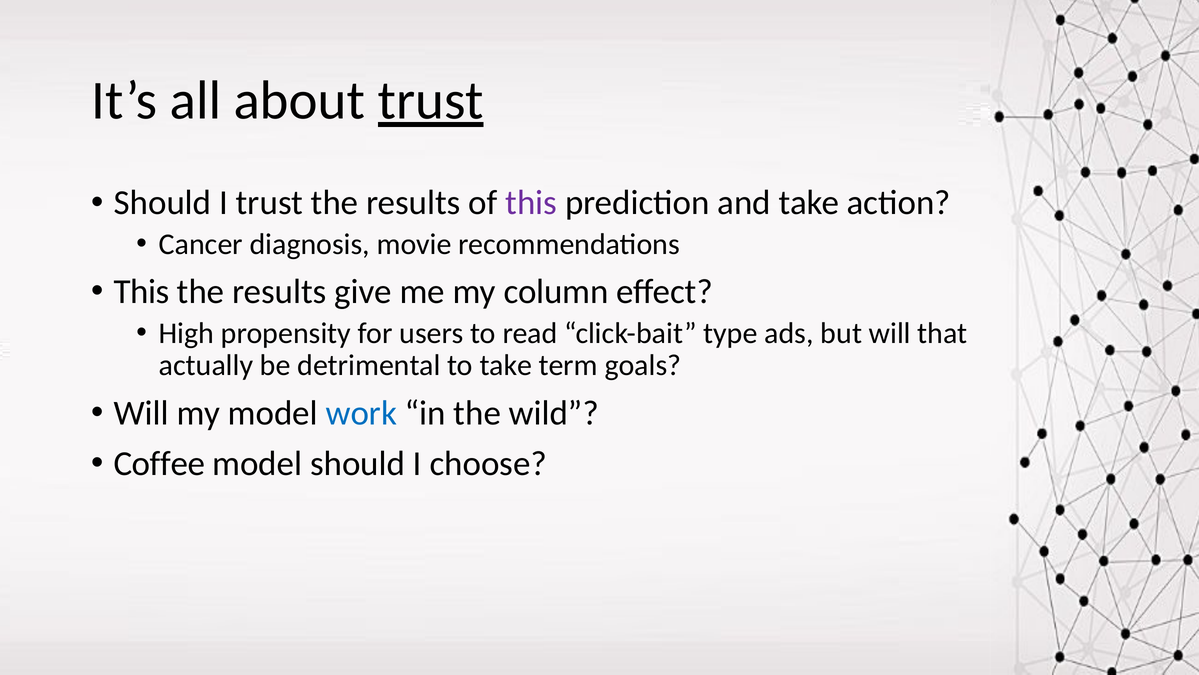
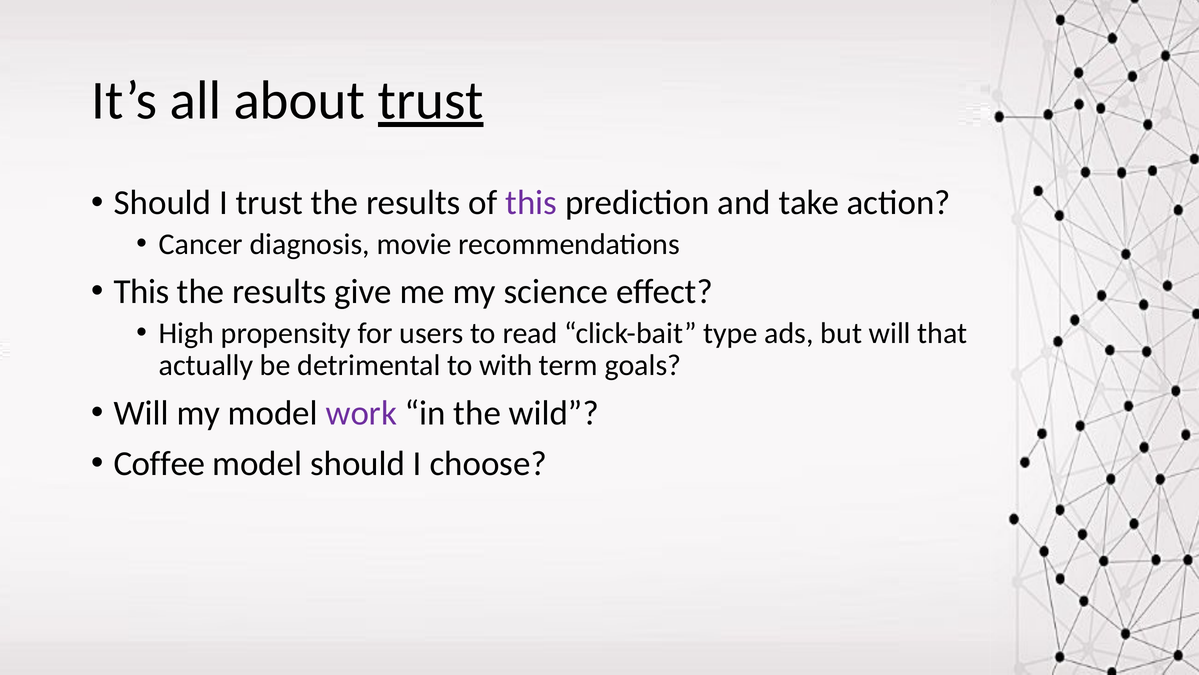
column: column -> science
to take: take -> with
work colour: blue -> purple
